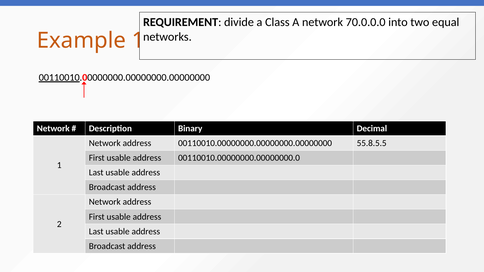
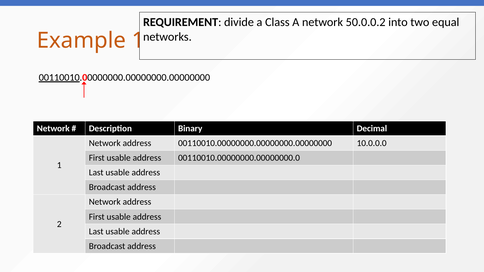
70.0.0.0: 70.0.0.0 -> 50.0.0.2
55.8.5.5: 55.8.5.5 -> 10.0.0.0
